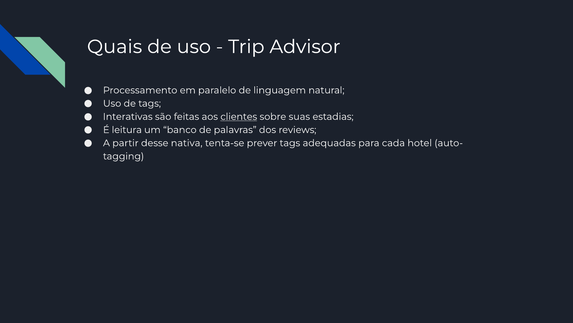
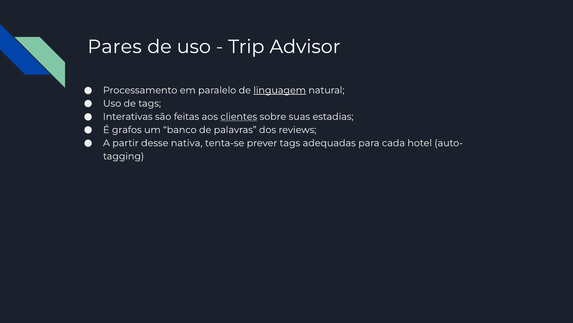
Quais: Quais -> Pares
linguagem underline: none -> present
leitura: leitura -> grafos
